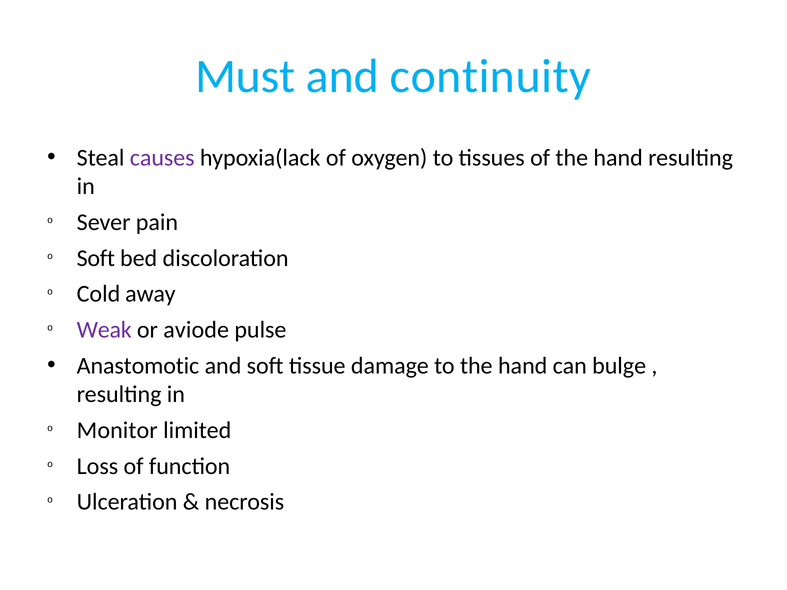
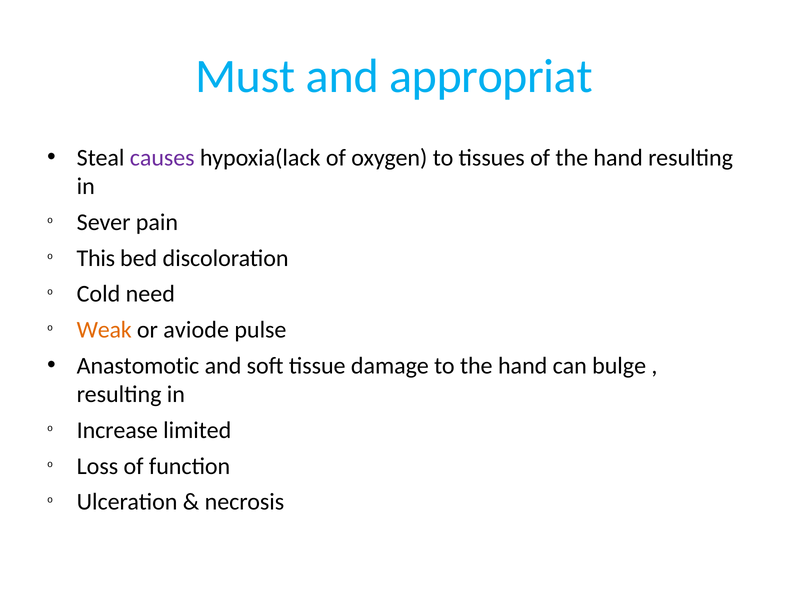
continuity: continuity -> appropriat
Soft at (96, 258): Soft -> This
away: away -> need
Weak colour: purple -> orange
Monitor: Monitor -> Increase
